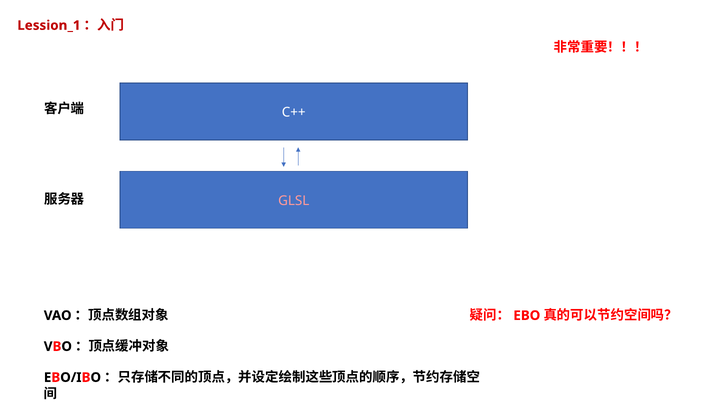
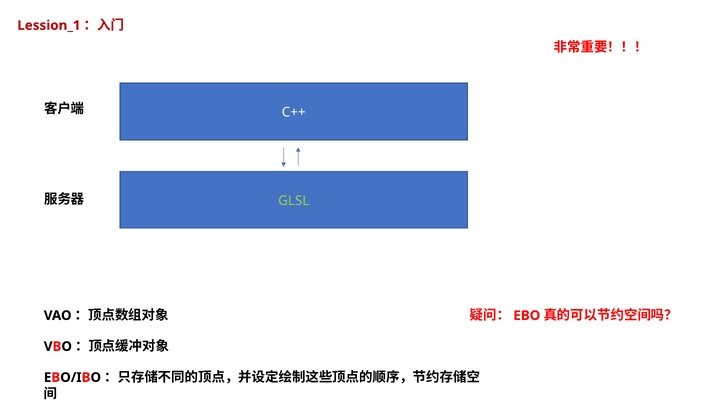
GLSL colour: pink -> light green
